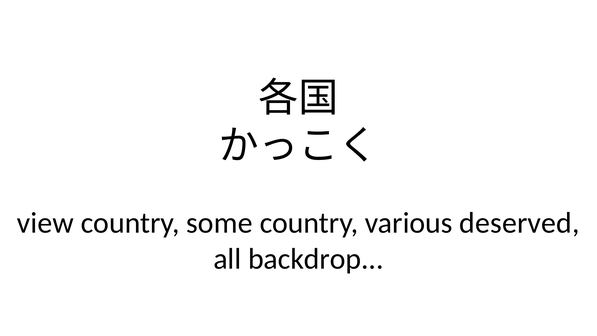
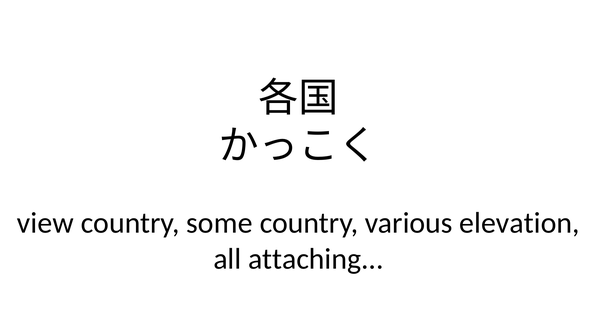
deserved: deserved -> elevation
backdrop: backdrop -> attaching
